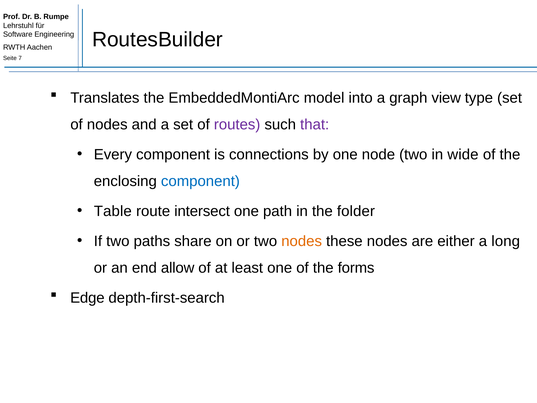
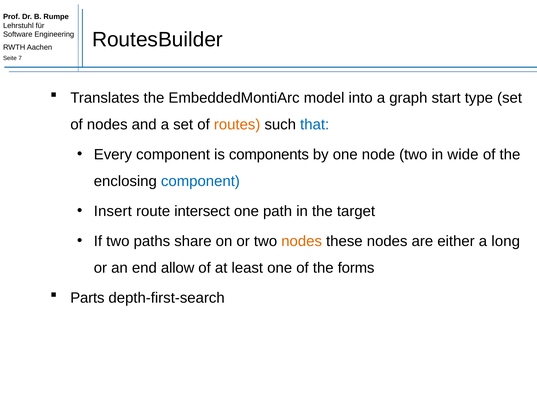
view: view -> start
routes colour: purple -> orange
that colour: purple -> blue
connections: connections -> components
Table: Table -> Insert
folder: folder -> target
Edge: Edge -> Parts
